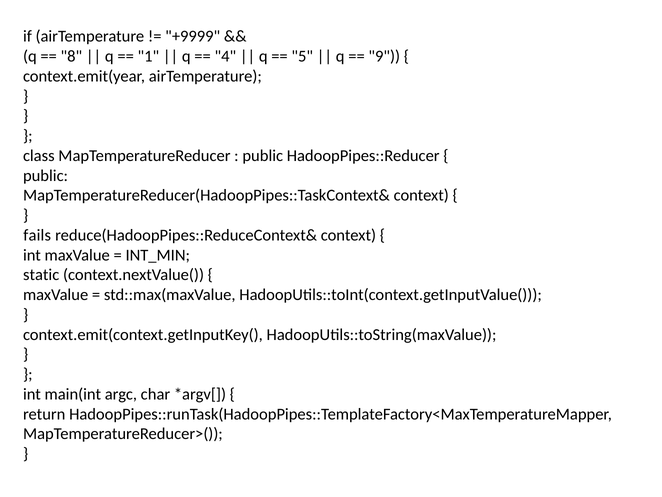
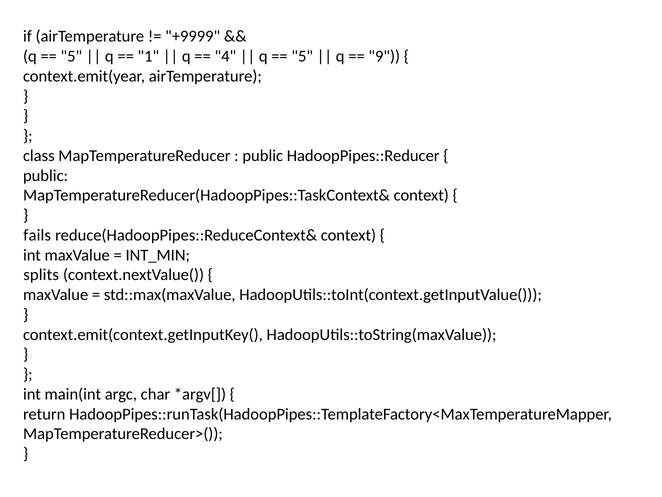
8 at (71, 56): 8 -> 5
static: static -> splits
